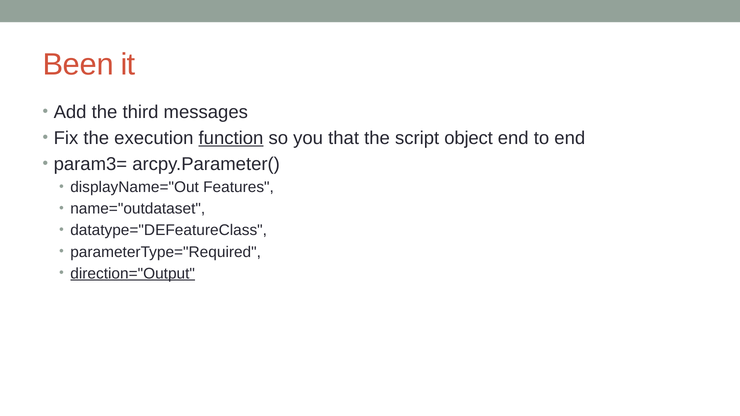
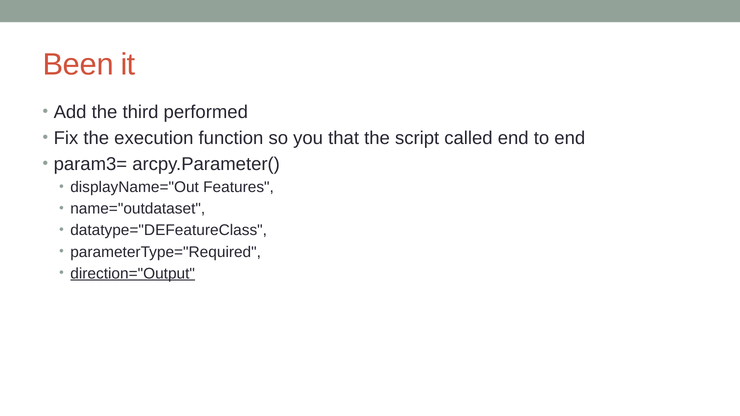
messages: messages -> performed
function underline: present -> none
object: object -> called
